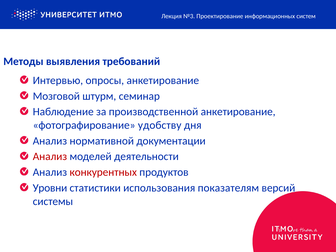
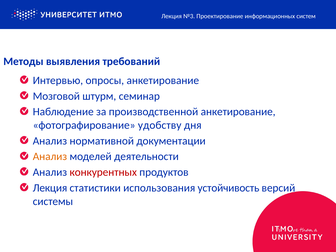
Анализ at (50, 157) colour: red -> orange
Уровни at (50, 188): Уровни -> Лекция
показателям: показателям -> устойчивость
